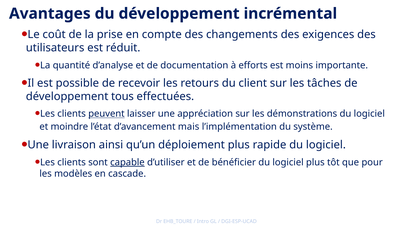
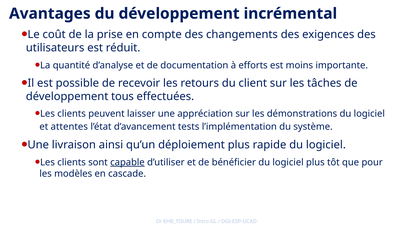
peuvent underline: present -> none
moindre: moindre -> attentes
mais: mais -> tests
